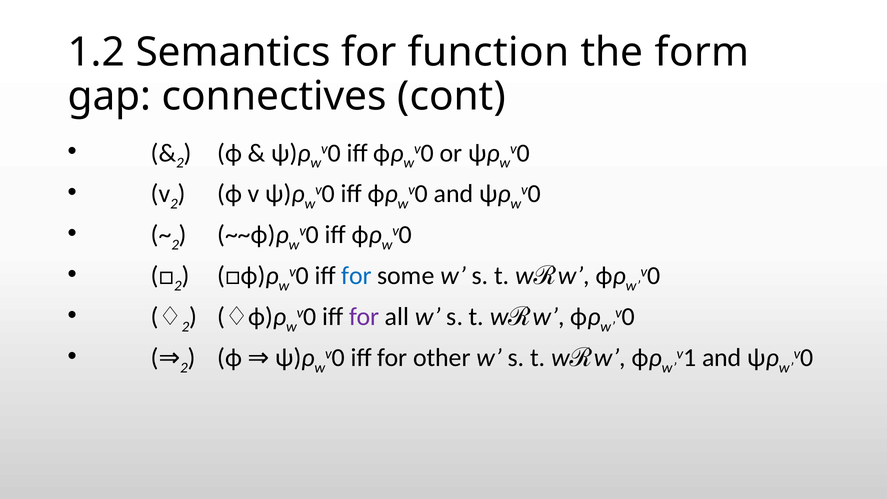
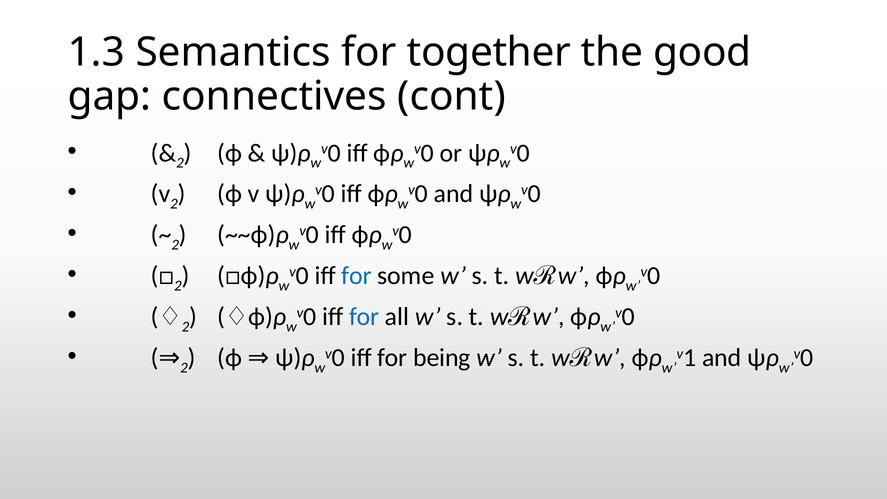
1.2: 1.2 -> 1.3
function: function -> together
form: form -> good
for at (364, 317) colour: purple -> blue
other: other -> being
